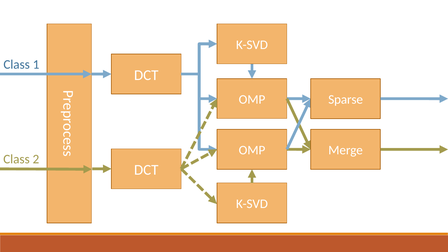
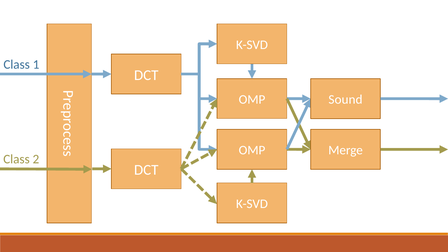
Sparse: Sparse -> Sound
